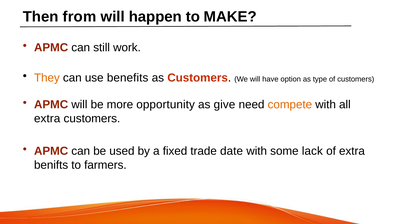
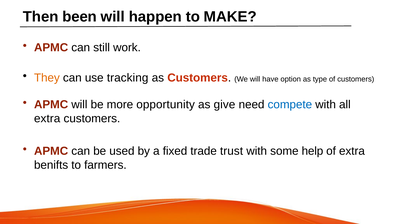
from: from -> been
benefits: benefits -> tracking
compete colour: orange -> blue
date: date -> trust
lack: lack -> help
